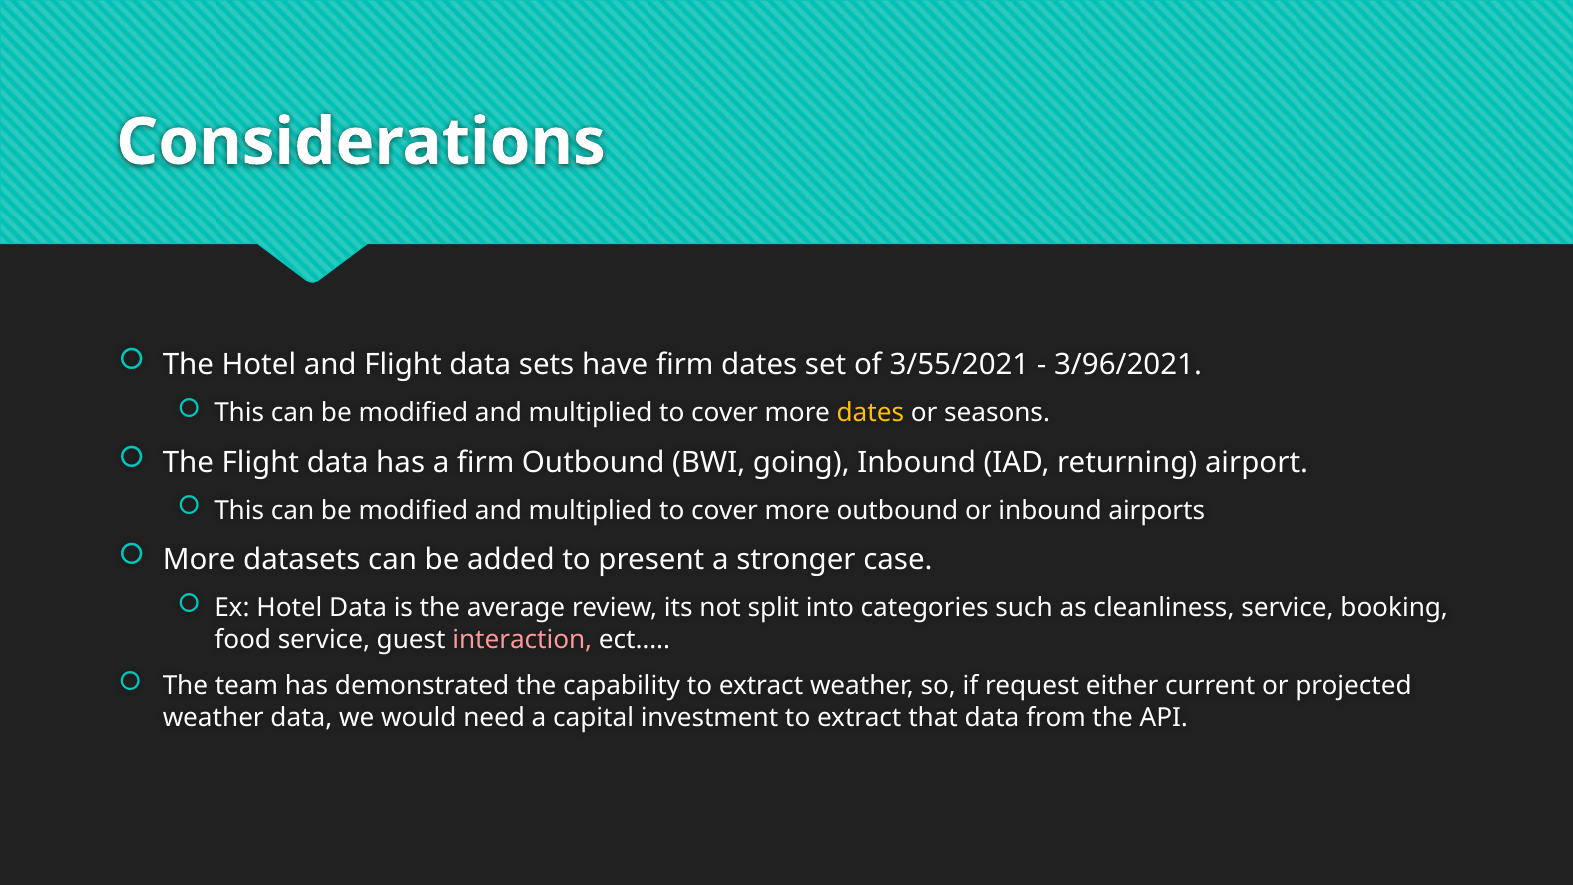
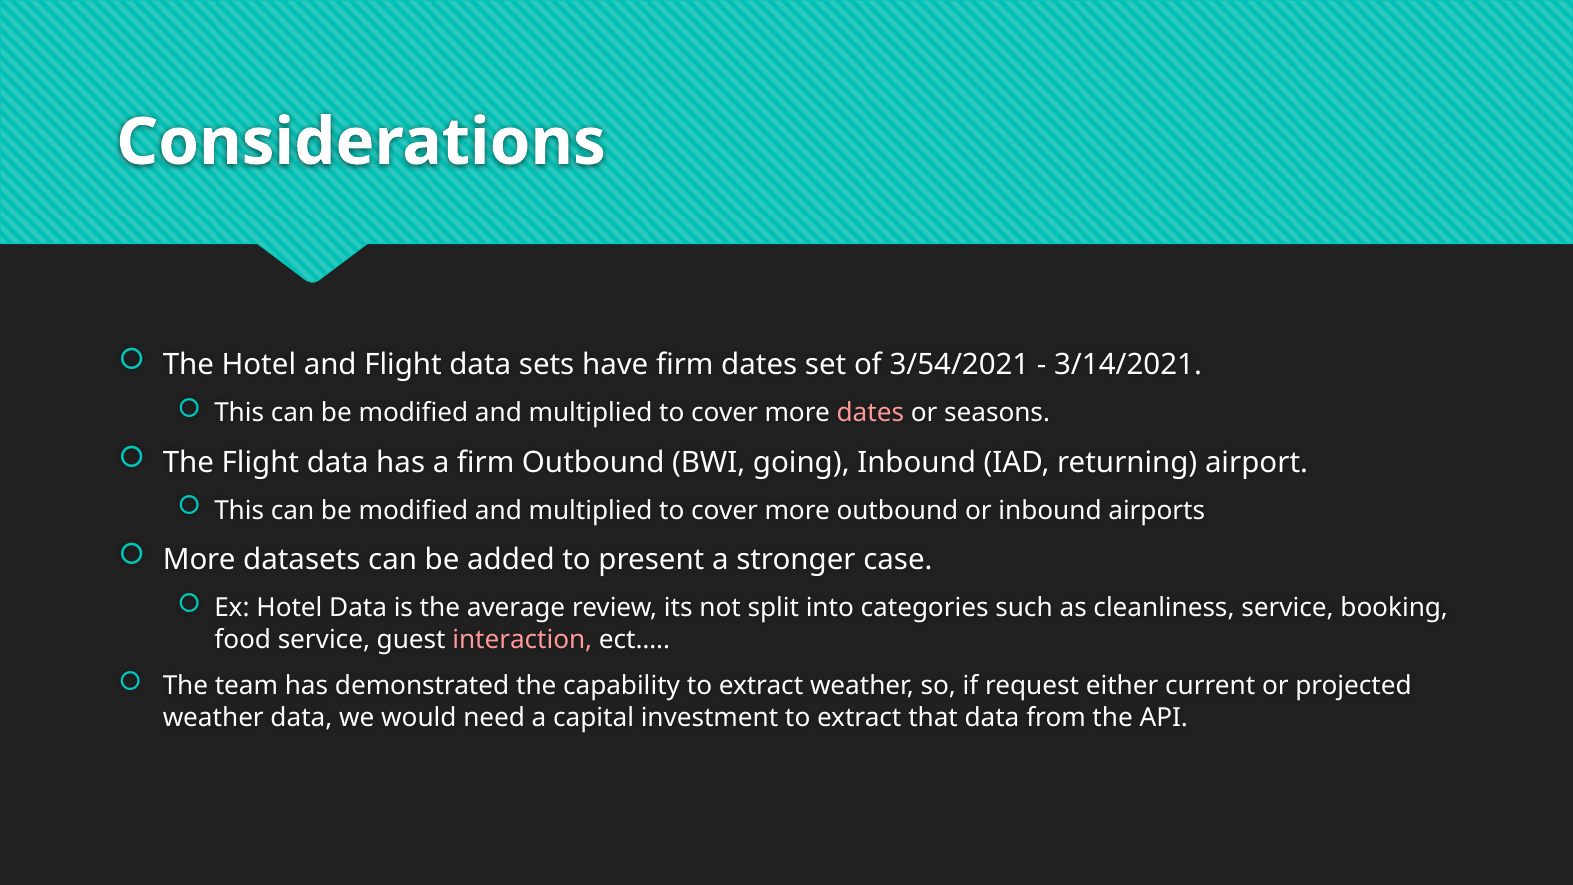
3/55/2021: 3/55/2021 -> 3/54/2021
3/96/2021: 3/96/2021 -> 3/14/2021
dates at (870, 413) colour: yellow -> pink
